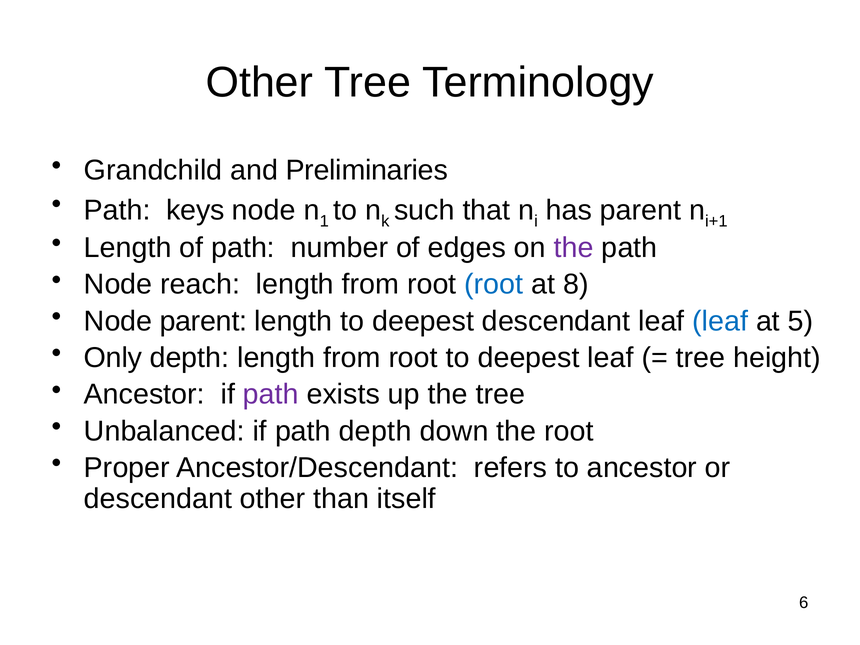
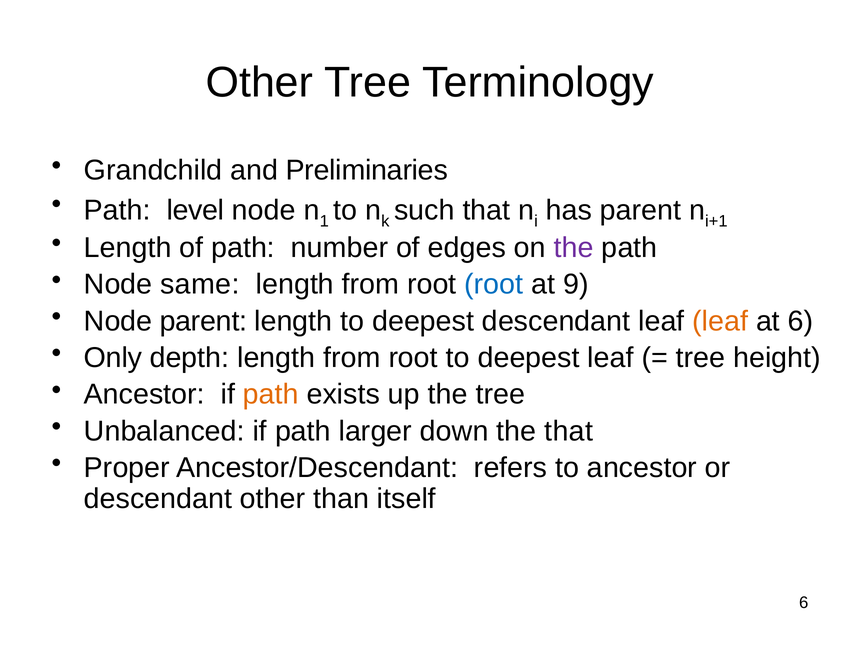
keys: keys -> level
reach: reach -> same
8: 8 -> 9
leaf at (720, 321) colour: blue -> orange
at 5: 5 -> 6
path at (271, 394) colour: purple -> orange
path depth: depth -> larger
the root: root -> that
